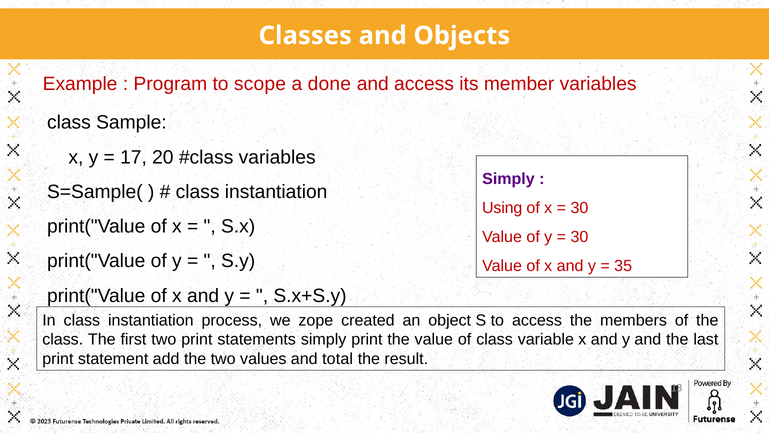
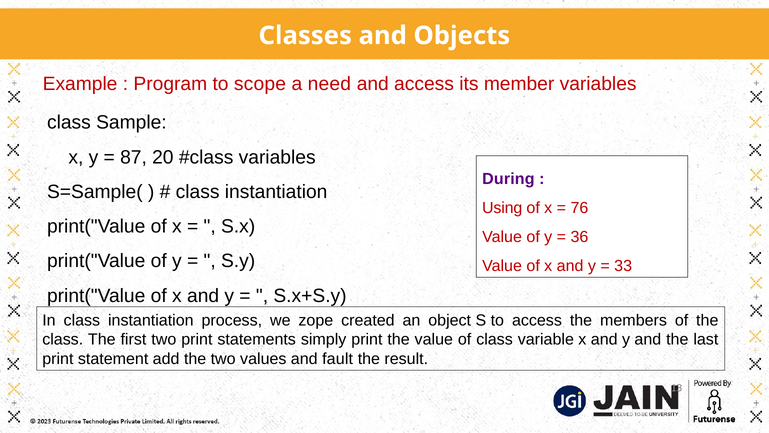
done: done -> need
17: 17 -> 87
Simply at (508, 179): Simply -> During
30 at (579, 208): 30 -> 76
30 at (579, 237): 30 -> 36
35: 35 -> 33
total: total -> fault
